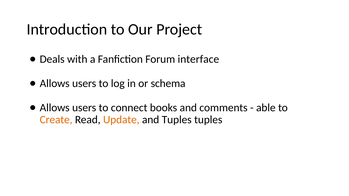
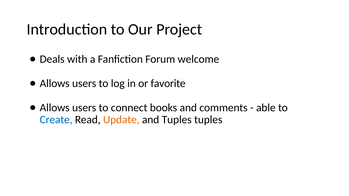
interface: interface -> welcome
schema: schema -> favorite
Create colour: orange -> blue
